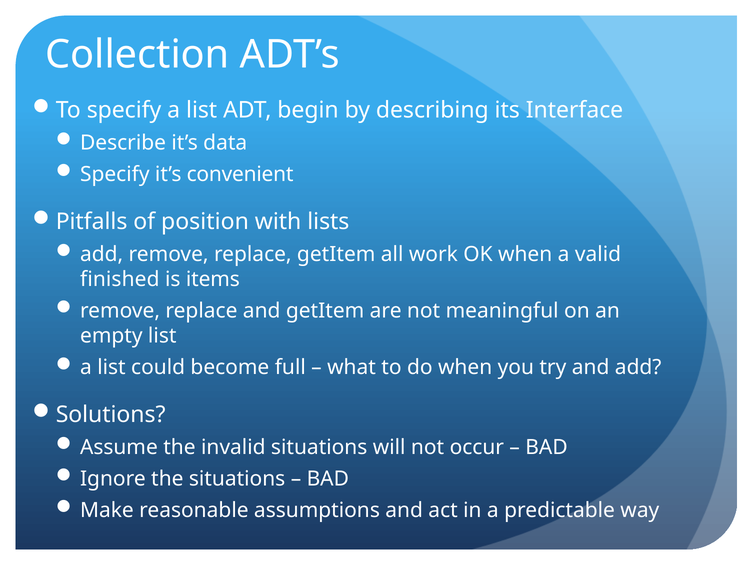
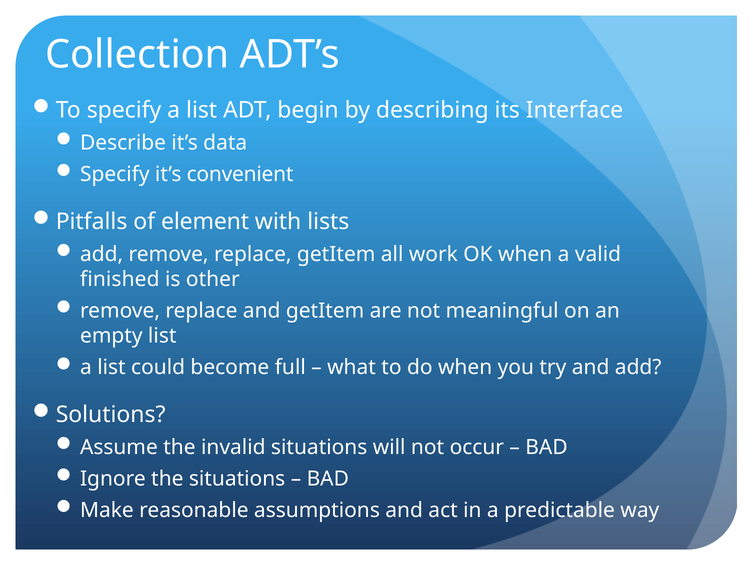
position: position -> element
items: items -> other
